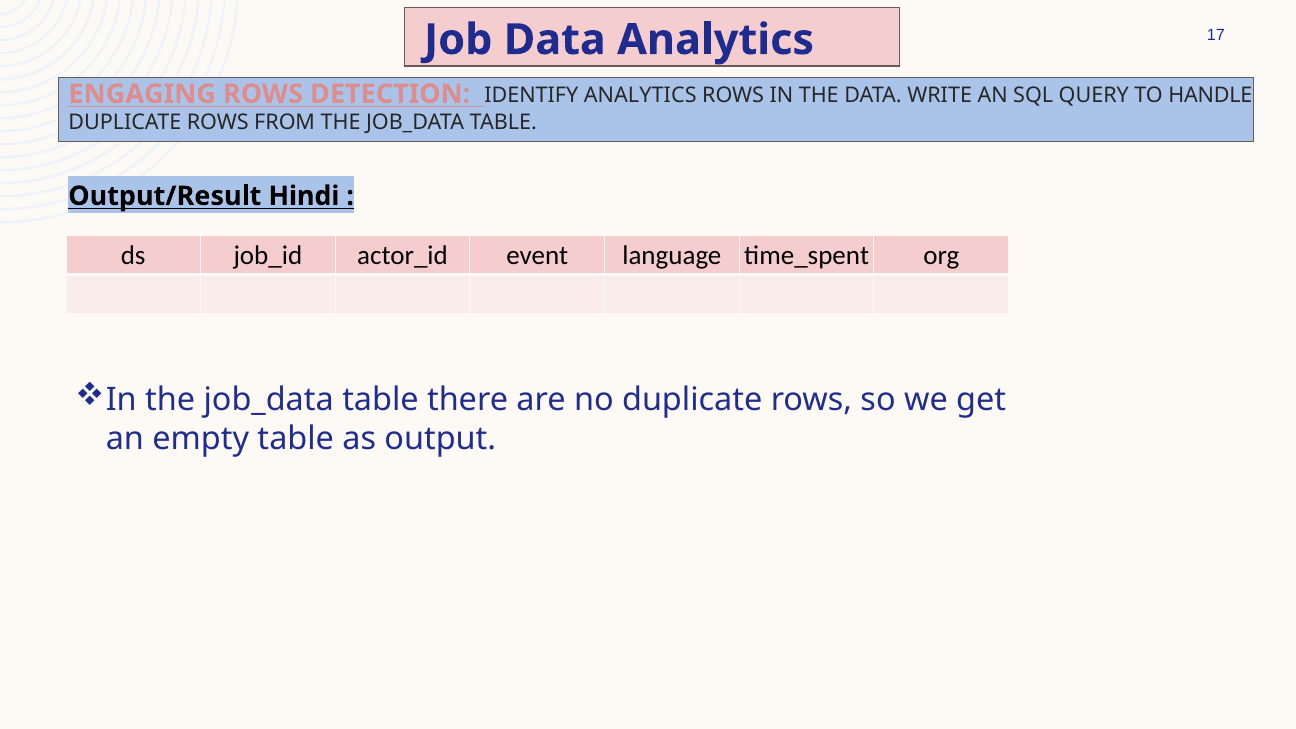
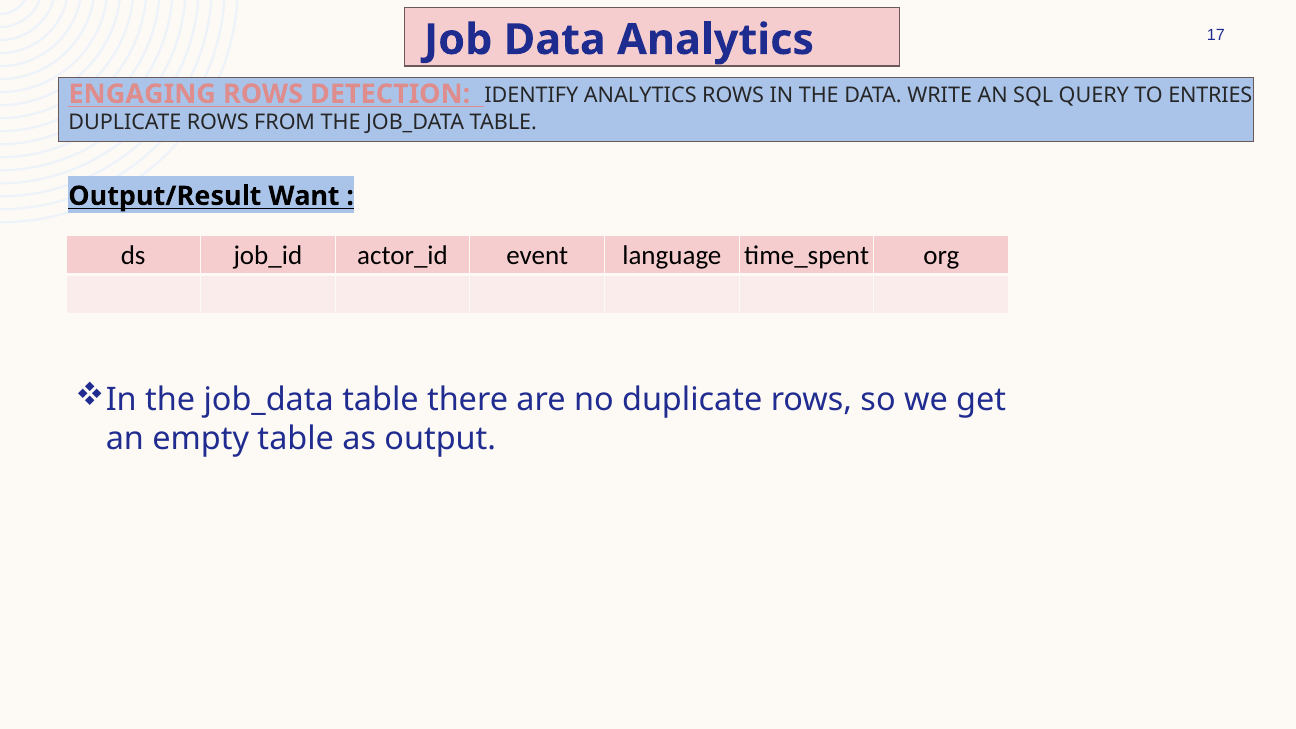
HANDLE: HANDLE -> ENTRIES
Hindi: Hindi -> Want
